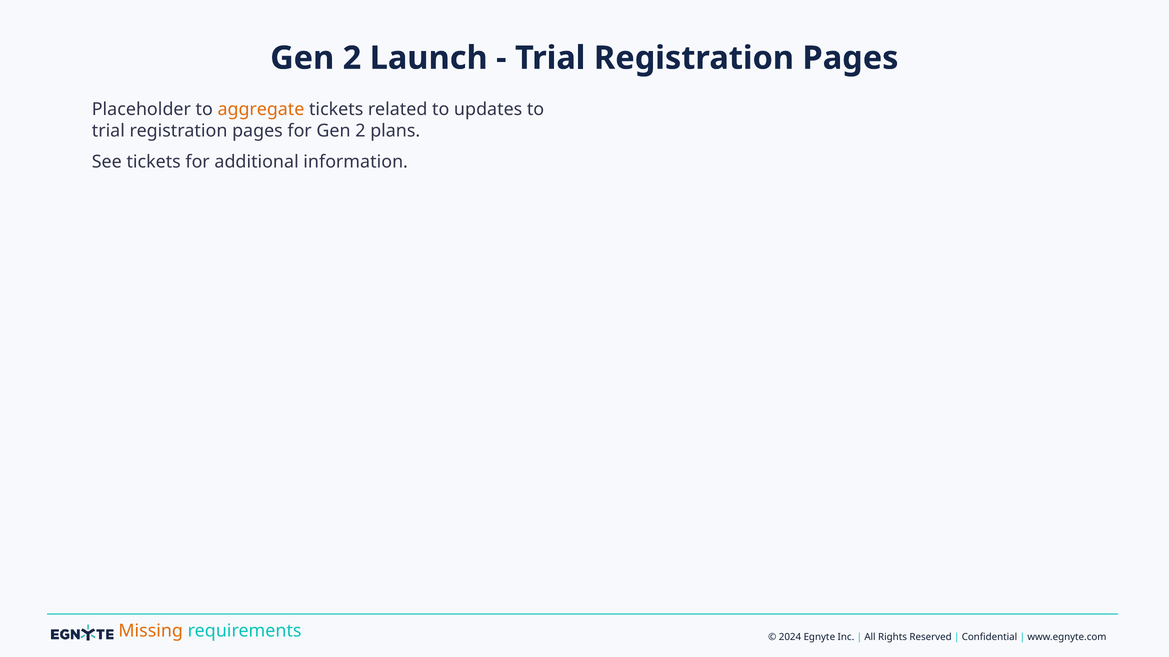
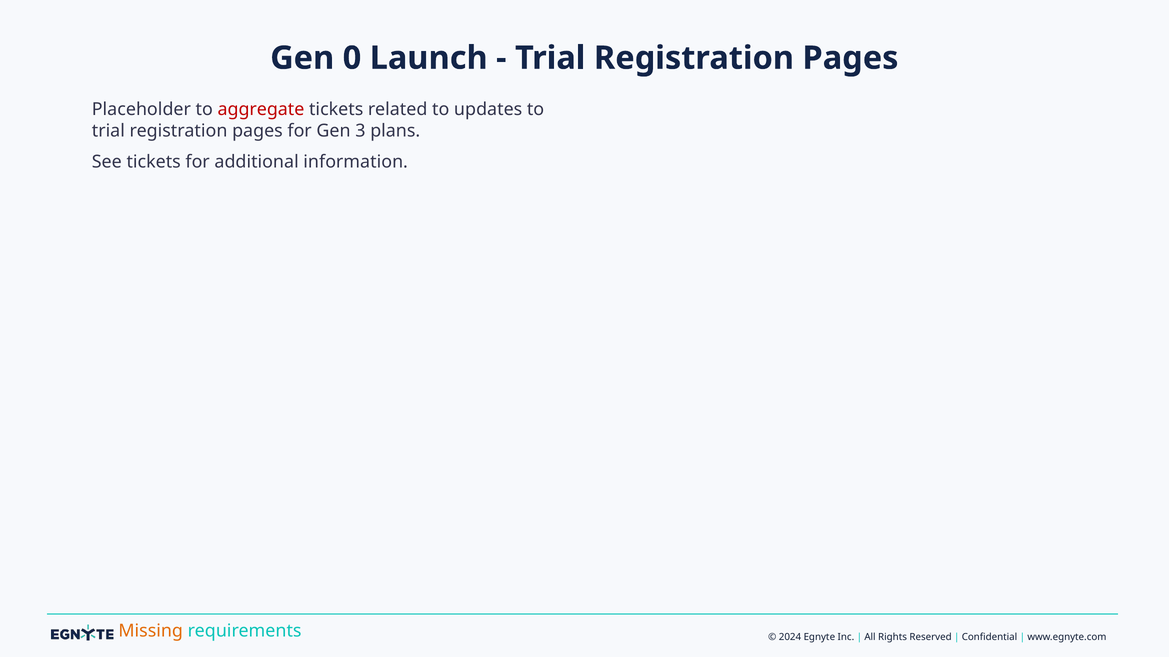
2 at (352, 58): 2 -> 0
aggregate colour: orange -> red
for Gen 2: 2 -> 3
